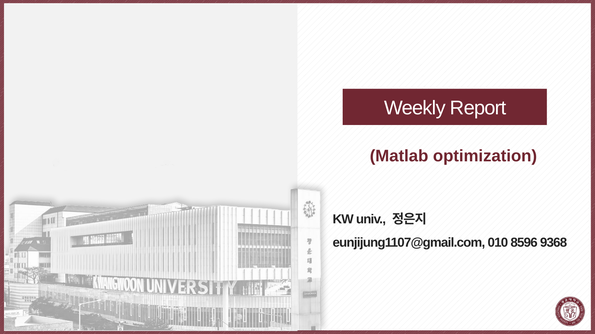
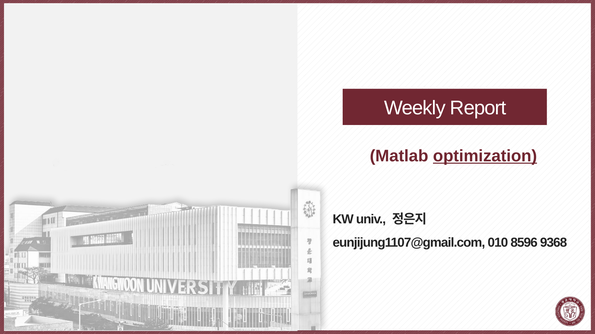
optimization underline: none -> present
